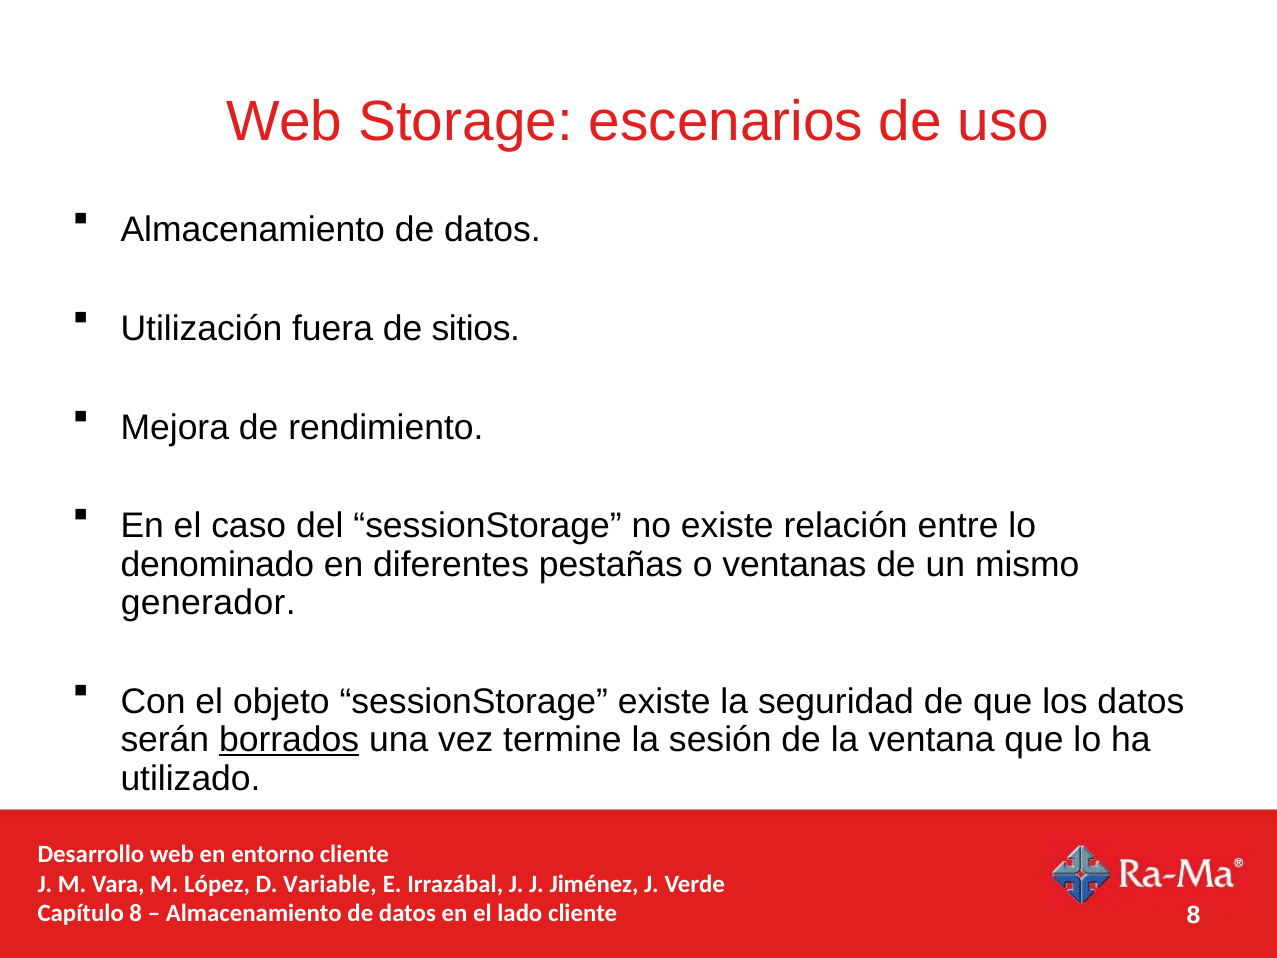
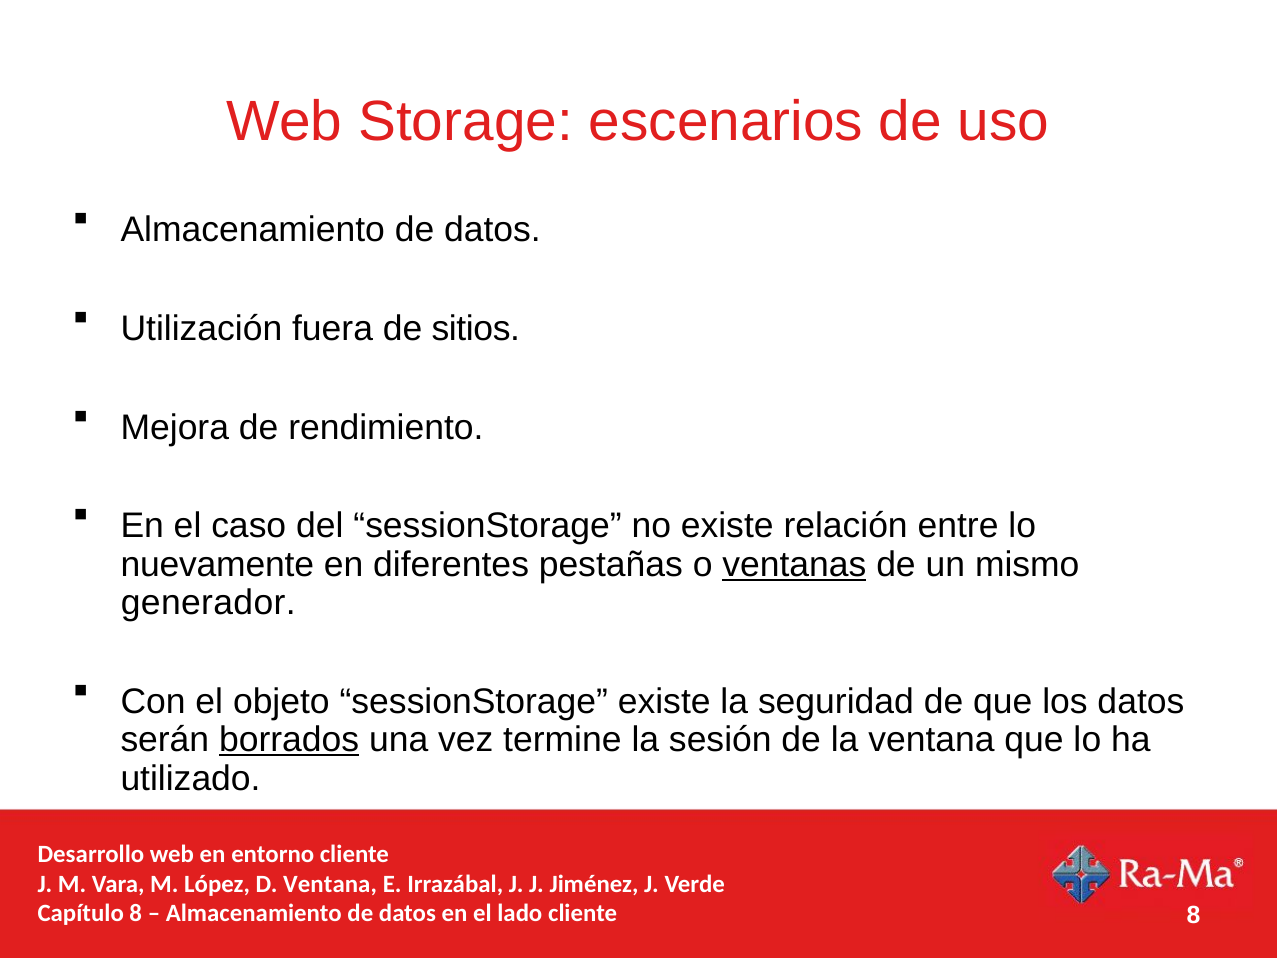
denominado: denominado -> nuevamente
ventanas underline: none -> present
D Variable: Variable -> Ventana
